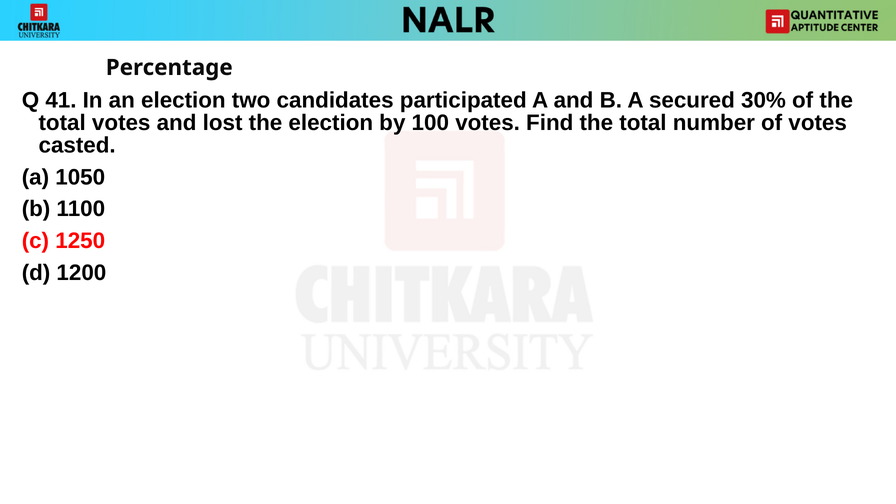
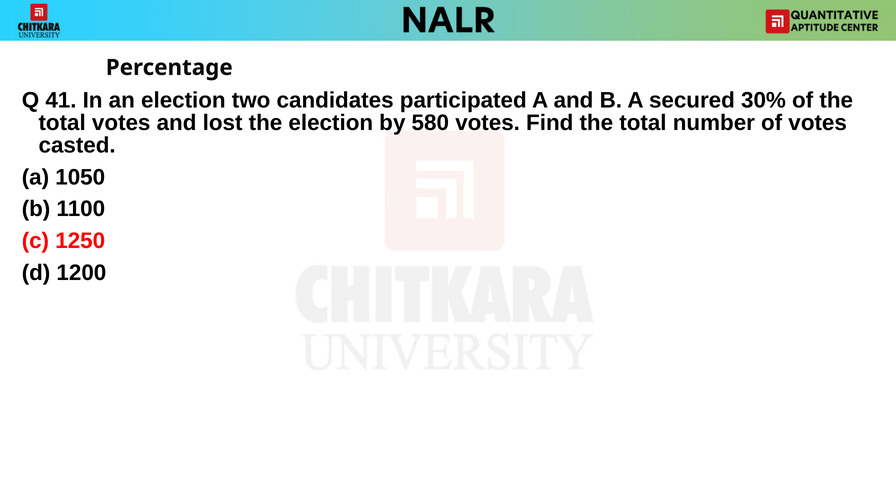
100: 100 -> 580
